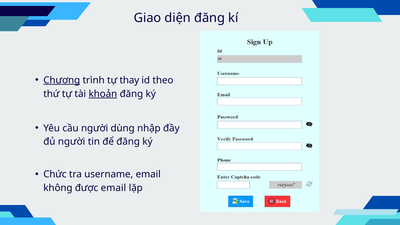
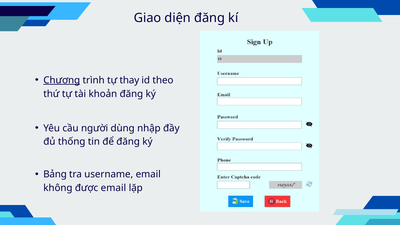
khoản underline: present -> none
đủ người: người -> thống
Chức: Chức -> Bảng
